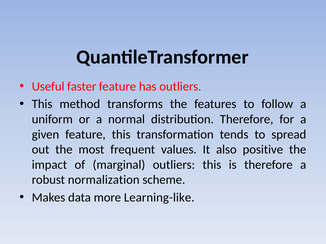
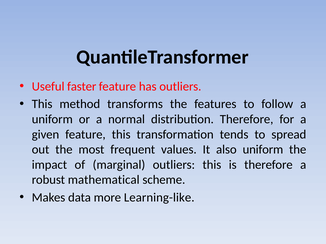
also positive: positive -> uniform
normalization: normalization -> mathematical
